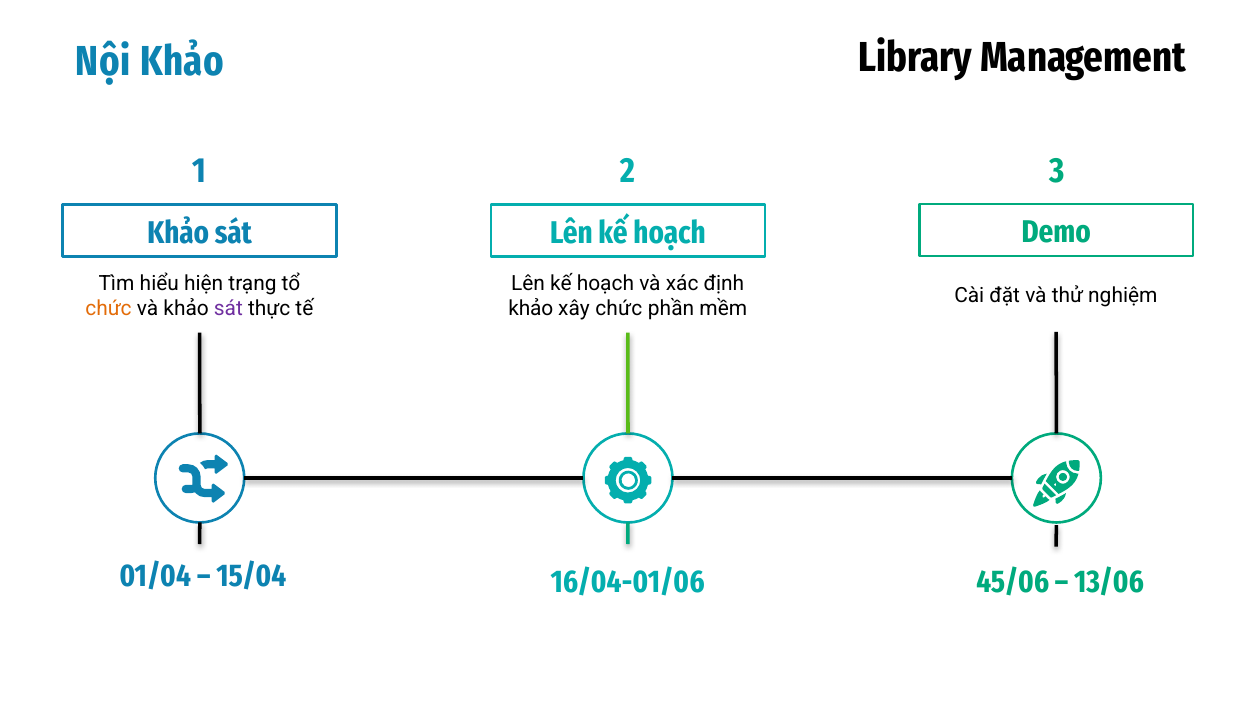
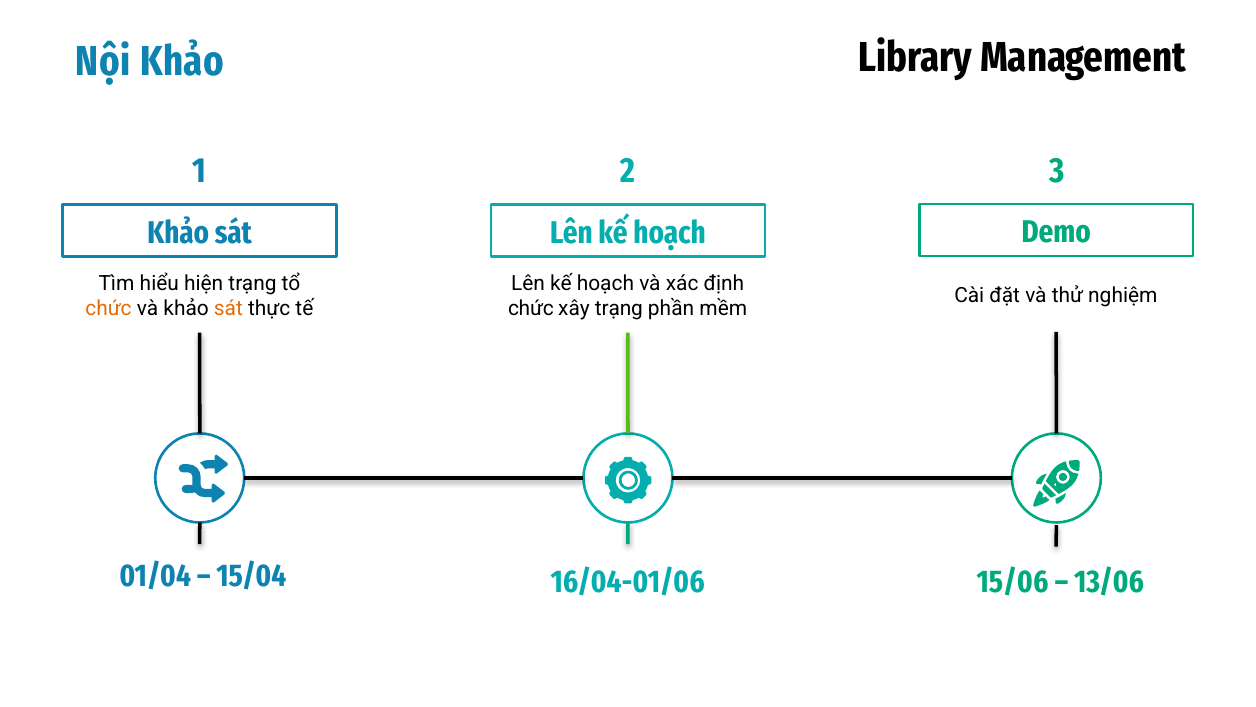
sát at (228, 308) colour: purple -> orange
khảo at (531, 308): khảo -> chức
xây chức: chức -> trạng
45/06: 45/06 -> 15/06
